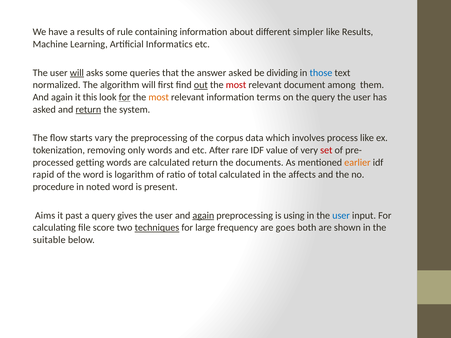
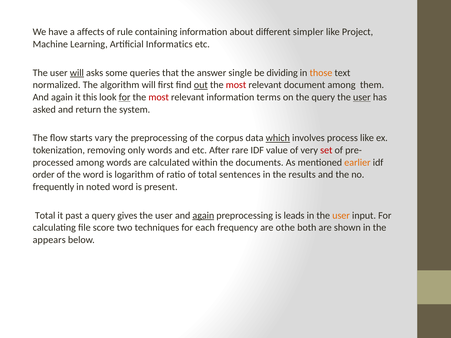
a results: results -> affects
like Results: Results -> Project
answer asked: asked -> single
those colour: blue -> orange
most at (159, 97) colour: orange -> red
user at (362, 97) underline: none -> present
return at (88, 110) underline: present -> none
which underline: none -> present
getting at (90, 163): getting -> among
calculated return: return -> within
rapid: rapid -> order
total calculated: calculated -> sentences
affects: affects -> results
procedure: procedure -> frequently
Aims at (45, 216): Aims -> Total
using: using -> leads
user at (341, 216) colour: blue -> orange
techniques underline: present -> none
large: large -> each
goes: goes -> othe
suitable: suitable -> appears
